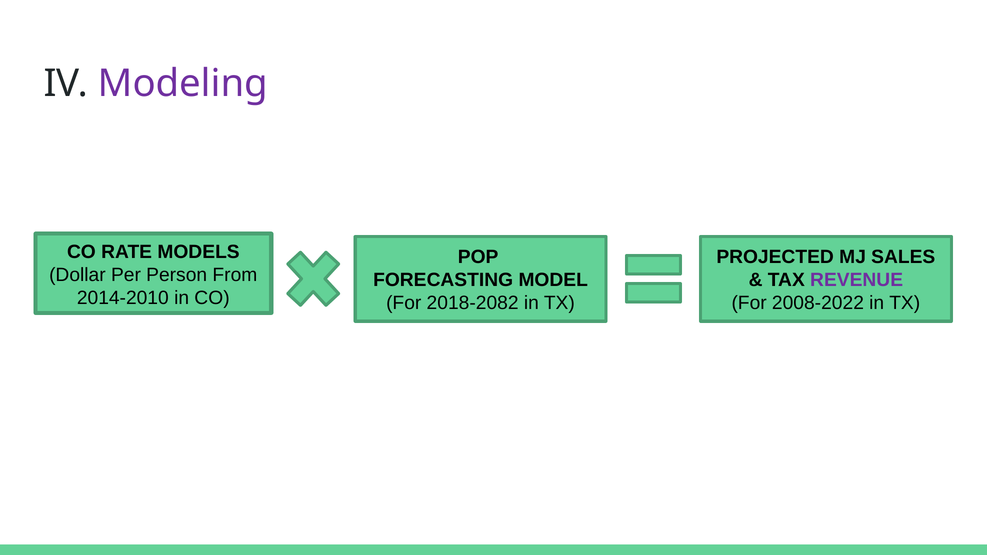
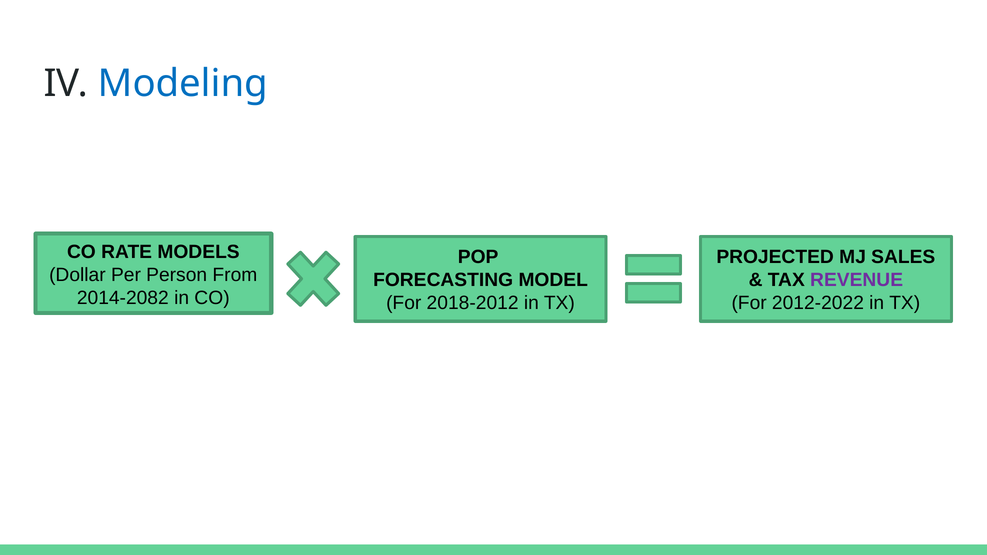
Modeling colour: purple -> blue
2014-2010: 2014-2010 -> 2014-2082
2018-2082: 2018-2082 -> 2018-2012
2008-2022: 2008-2022 -> 2012-2022
